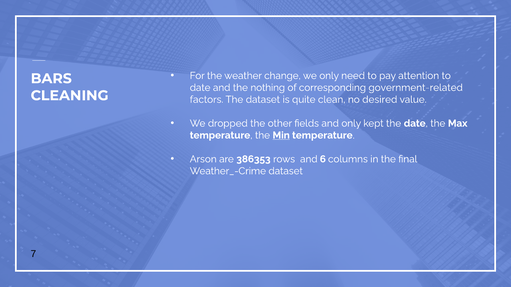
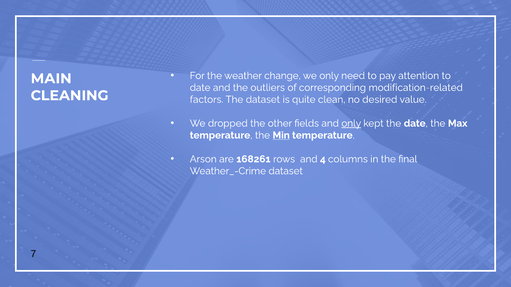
BARS: BARS -> MAIN
nothing: nothing -> outliers
government-related: government-related -> modification-related
only at (351, 124) underline: none -> present
386353: 386353 -> 168261
6: 6 -> 4
